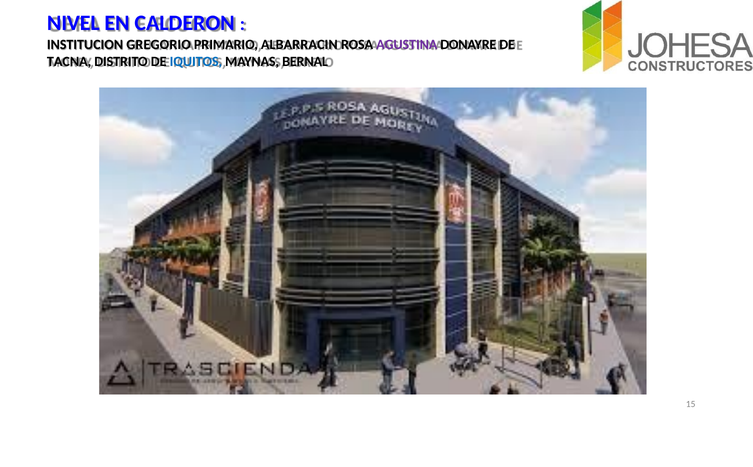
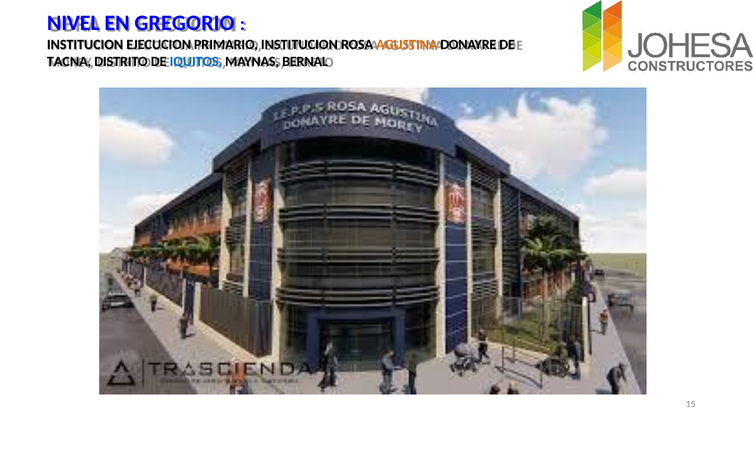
CALDERON: CALDERON -> GREGORIO
GREGORIO: GREGORIO -> EJECUCION
PRIMARIO ALBARRACIN: ALBARRACIN -> INSTITUCION
AGUSTINA colour: purple -> orange
